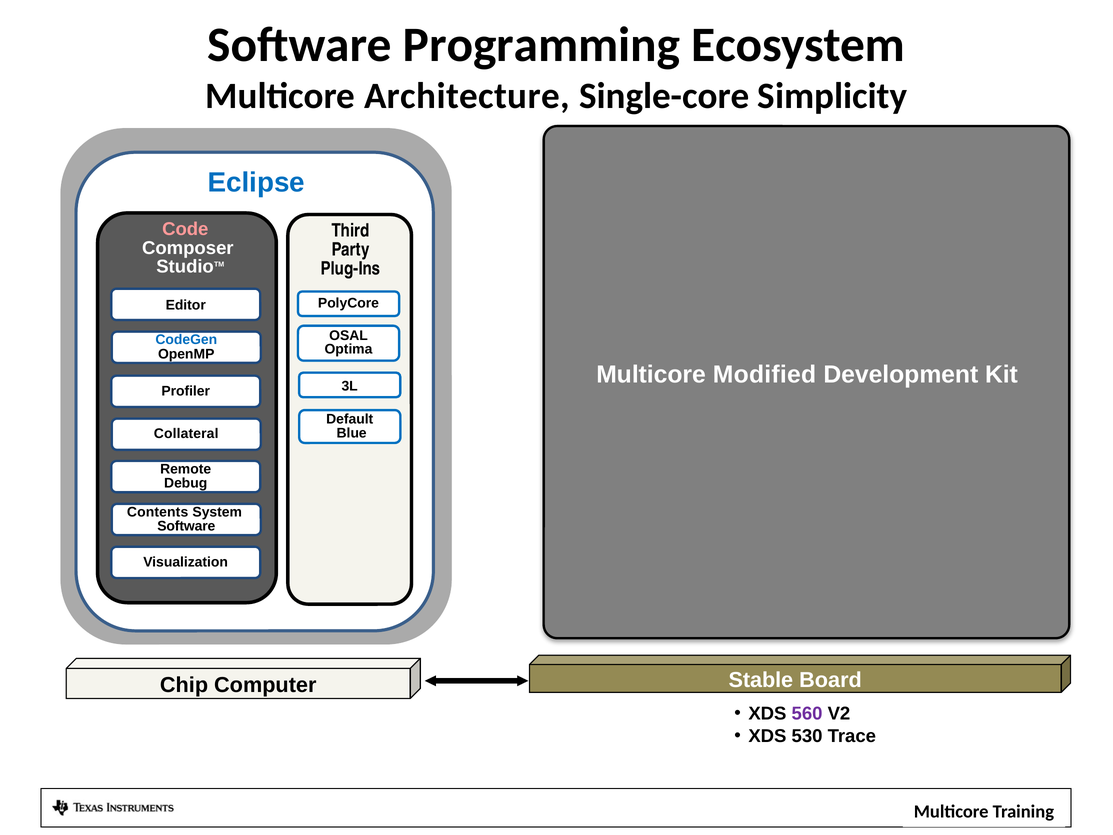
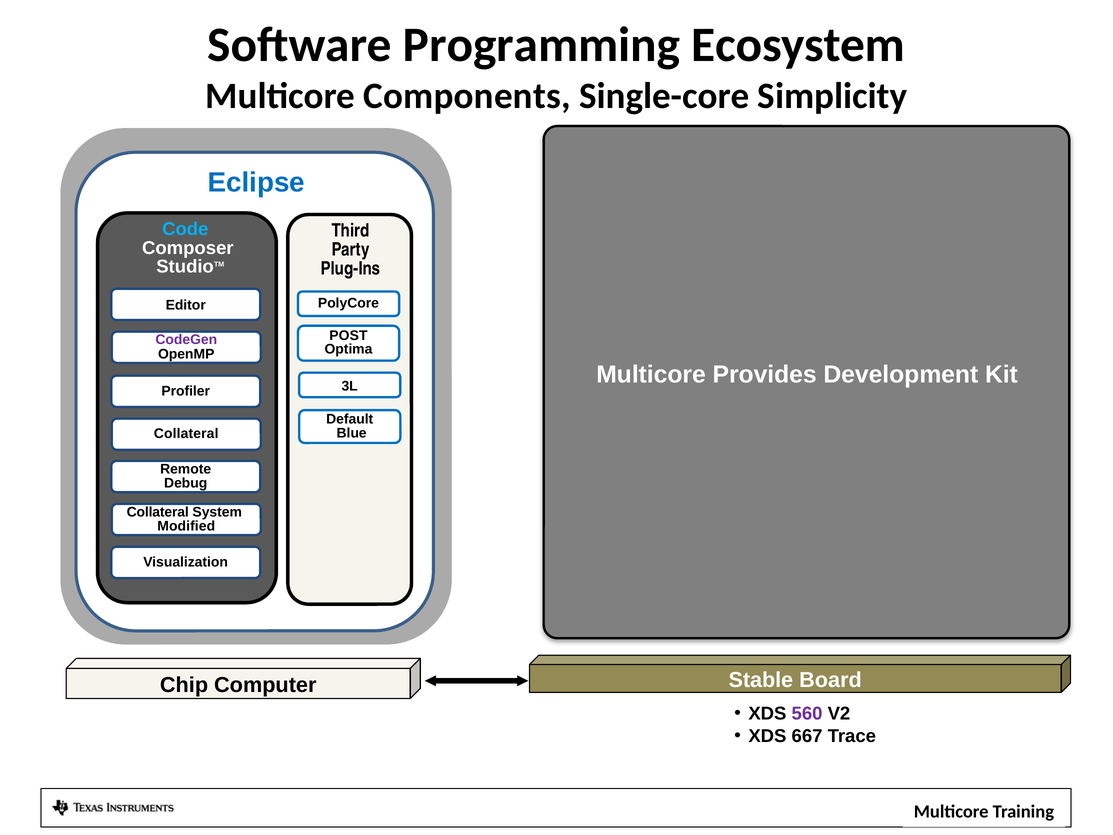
Architecture: Architecture -> Components
Code colour: pink -> light blue
OSAL: OSAL -> POST
CodeGen colour: blue -> purple
Modified: Modified -> Provides
Contents at (158, 512): Contents -> Collateral
Software at (186, 526): Software -> Modified
530: 530 -> 667
